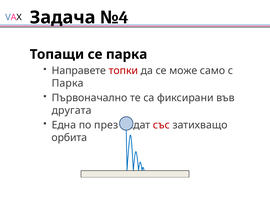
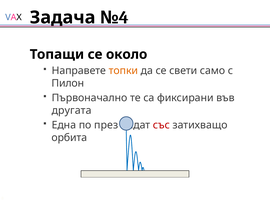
се парка: парка -> около
топки colour: red -> orange
може: може -> свети
Парка at (68, 83): Парка -> Пилон
